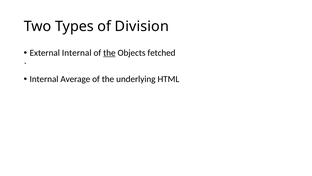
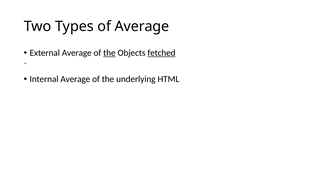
of Division: Division -> Average
External Internal: Internal -> Average
fetched underline: none -> present
